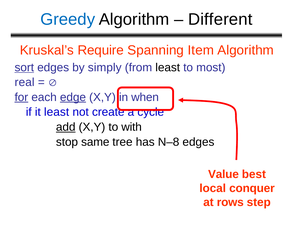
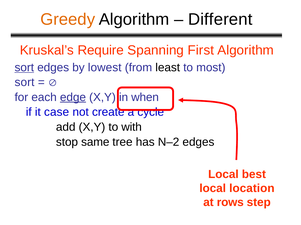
Greedy colour: blue -> orange
Item: Item -> First
simply: simply -> lowest
real at (25, 83): real -> sort
for underline: present -> none
it least: least -> case
add underline: present -> none
N–8: N–8 -> N–2
Value at (223, 175): Value -> Local
conquer: conquer -> location
